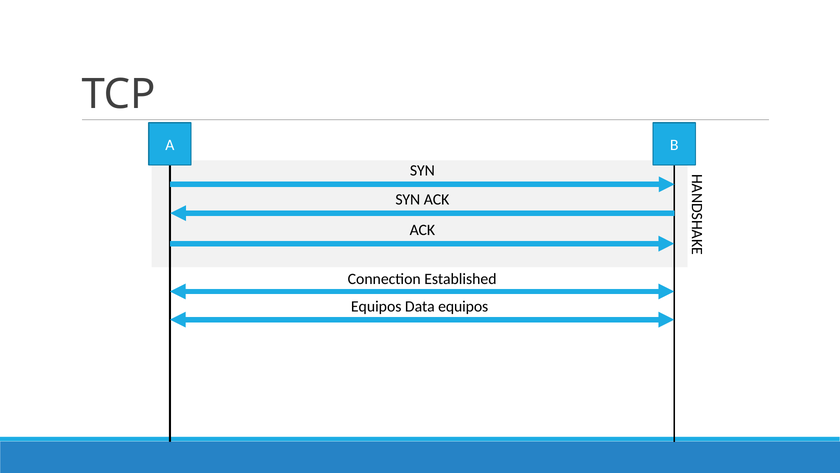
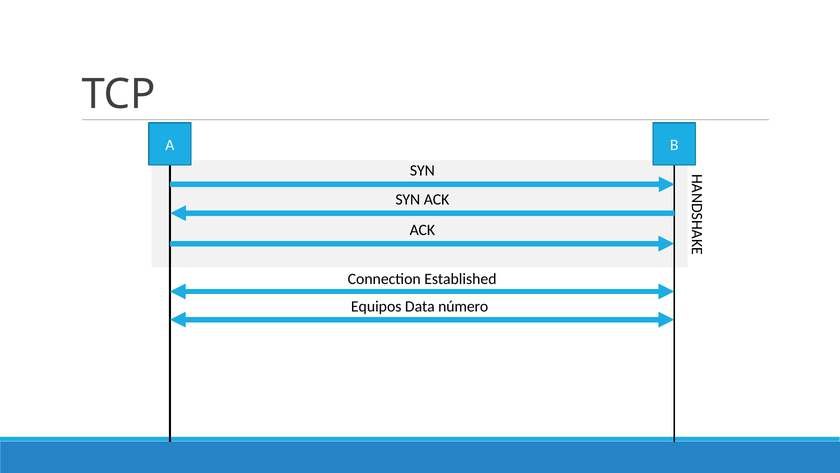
Data equipos: equipos -> número
